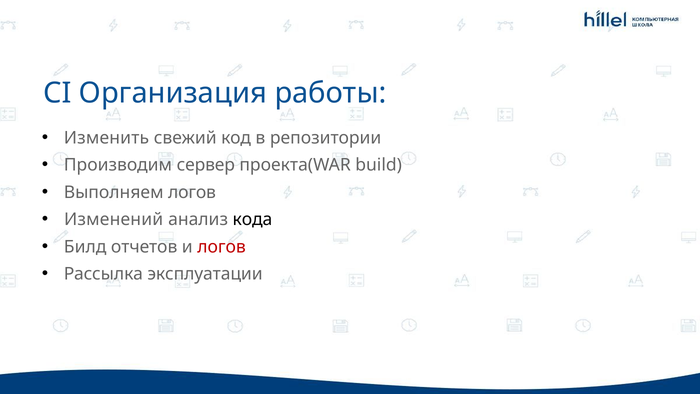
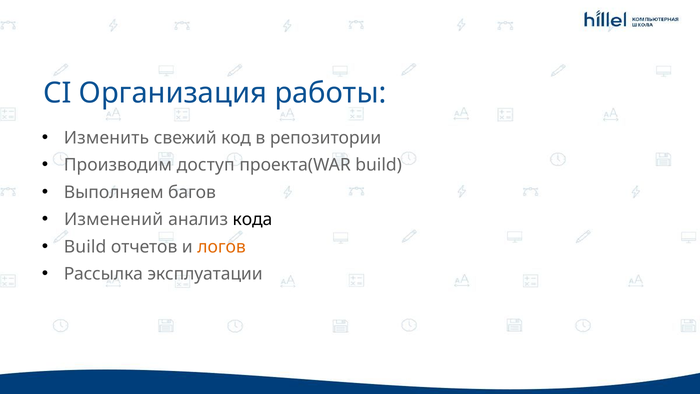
сервер: сервер -> доступ
Выполняем логов: логов -> багов
Билд at (85, 247): Билд -> Build
логов at (222, 247) colour: red -> orange
